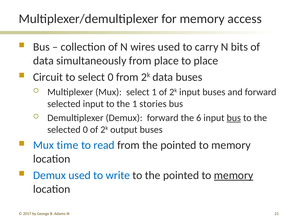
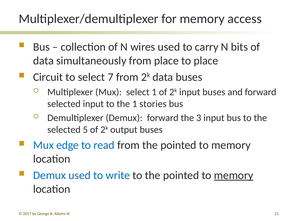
select 0: 0 -> 7
6: 6 -> 3
bus at (234, 118) underline: present -> none
selected 0: 0 -> 5
time: time -> edge
